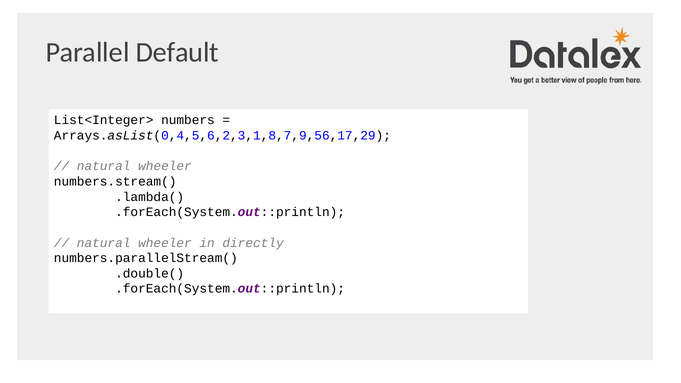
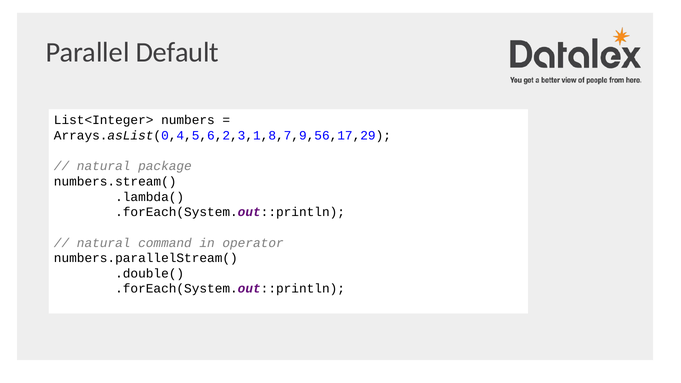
wheeler at (165, 166): wheeler -> package
wheeler at (165, 243): wheeler -> command
directly: directly -> operator
